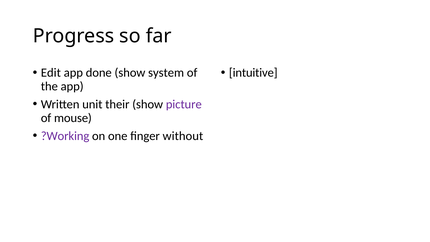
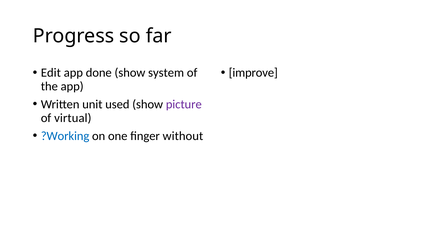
intuitive: intuitive -> improve
their: their -> used
mouse: mouse -> virtual
?Working colour: purple -> blue
